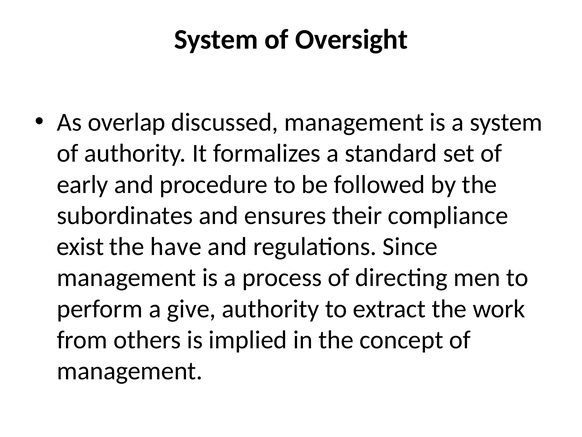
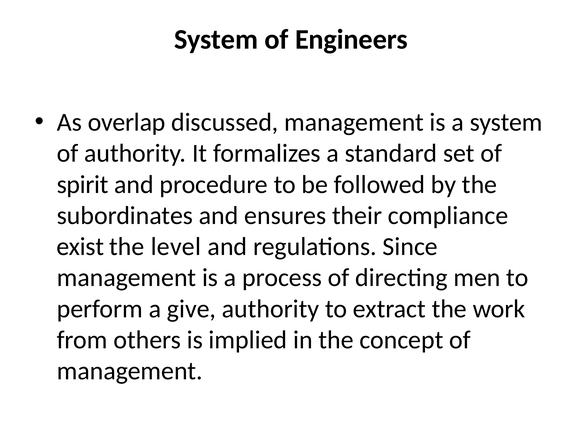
Oversight: Oversight -> Engineers
early: early -> spirit
have: have -> level
